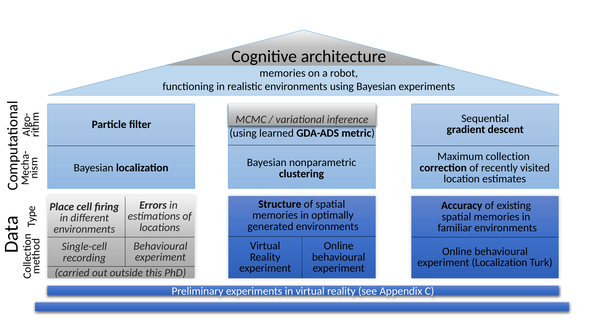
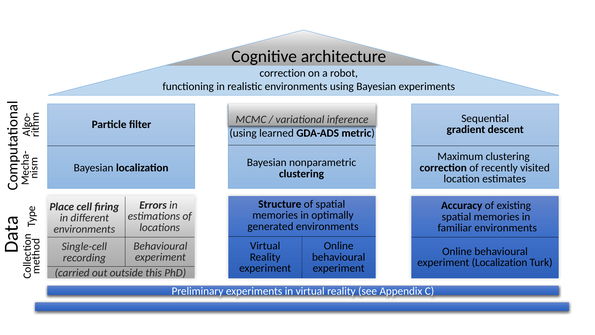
memories at (283, 73): memories -> correction
Maximum collection: collection -> clustering
